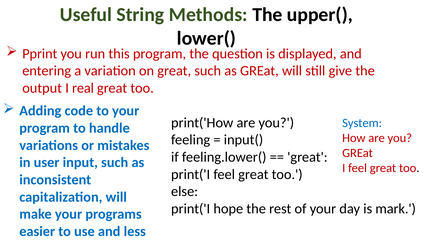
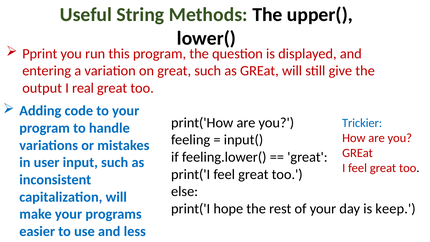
System: System -> Trickier
mark: mark -> keep
